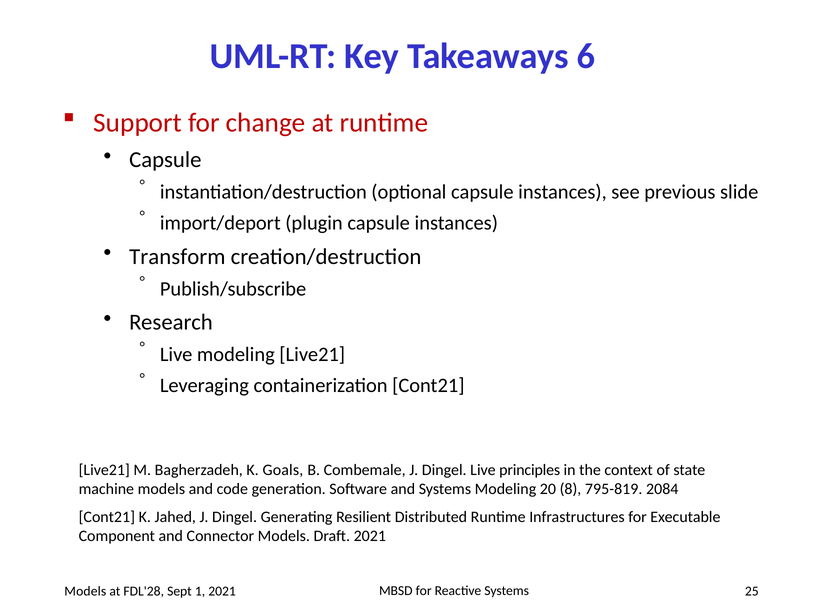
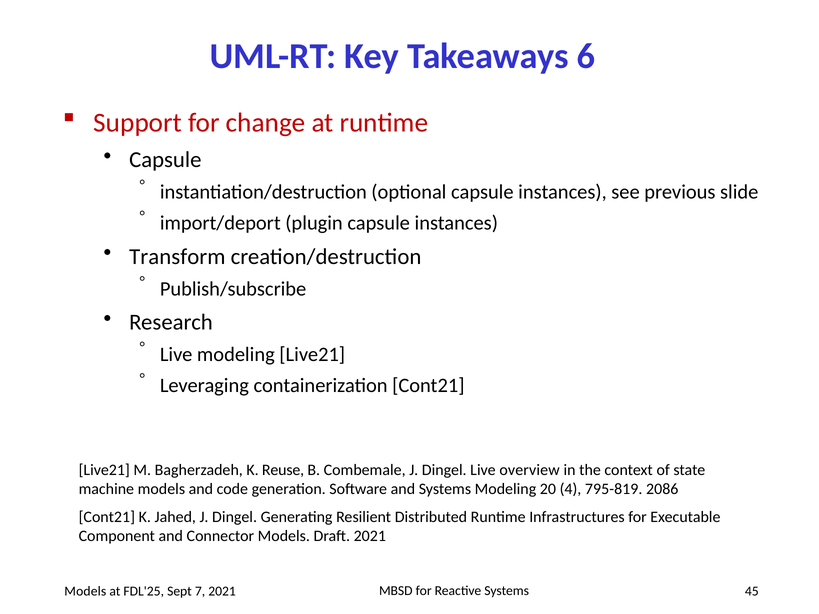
Goals: Goals -> Reuse
principles: principles -> overview
8: 8 -> 4
2084: 2084 -> 2086
FDL'28: FDL'28 -> FDL'25
1: 1 -> 7
25: 25 -> 45
